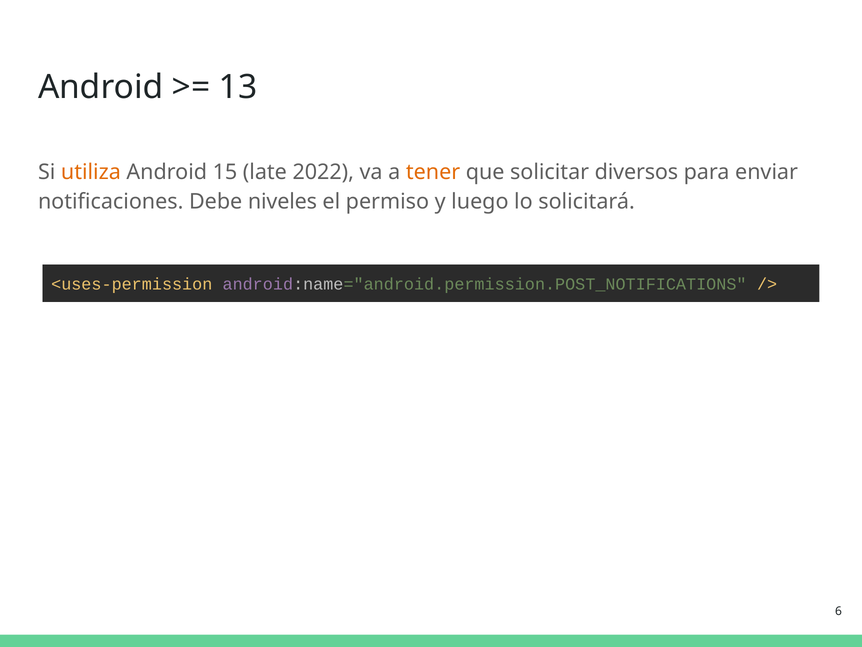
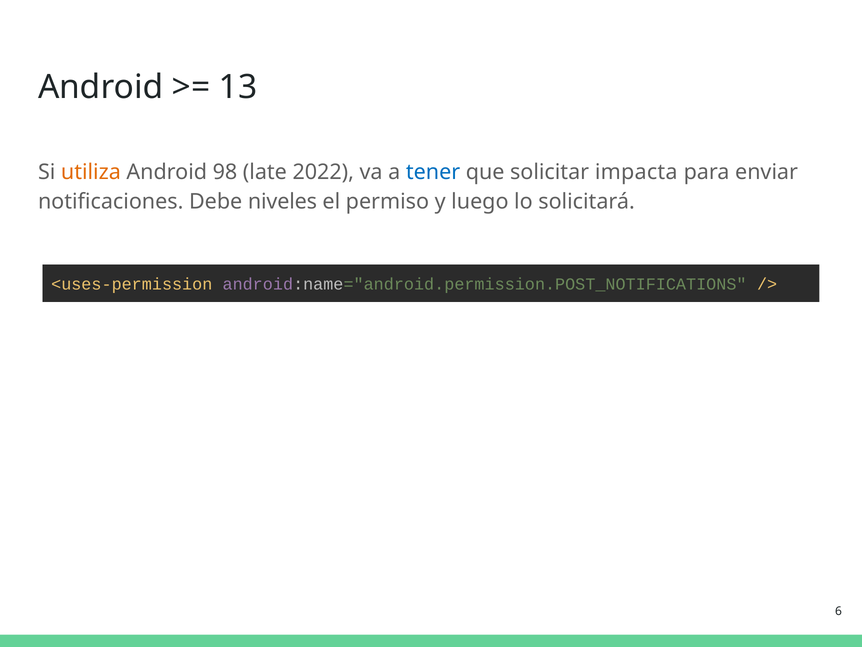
15: 15 -> 98
tener colour: orange -> blue
diversos: diversos -> impacta
